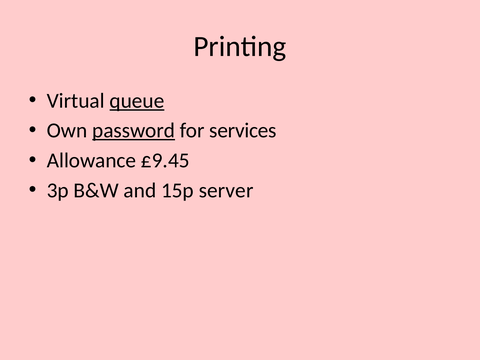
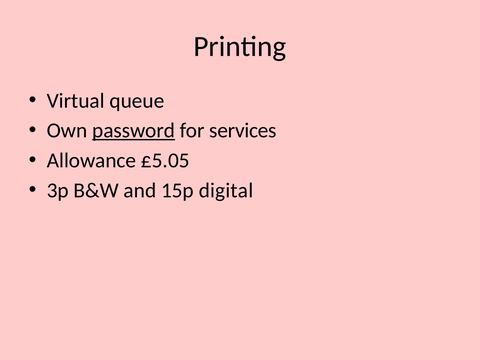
queue underline: present -> none
£9.45: £9.45 -> £5.05
server: server -> digital
